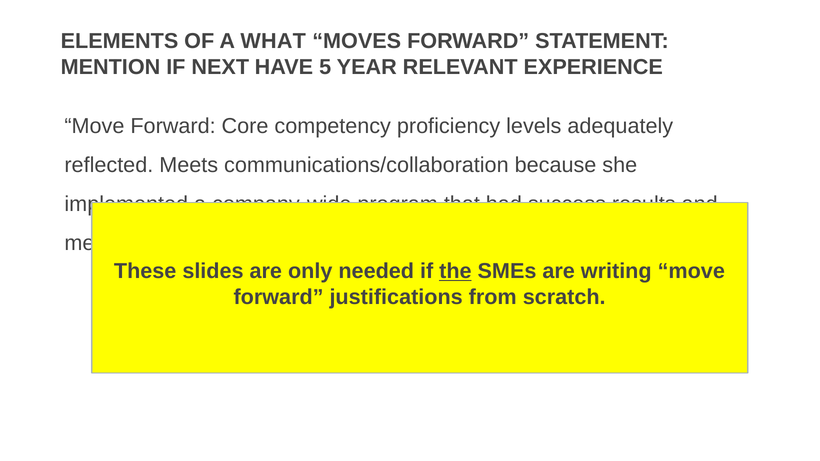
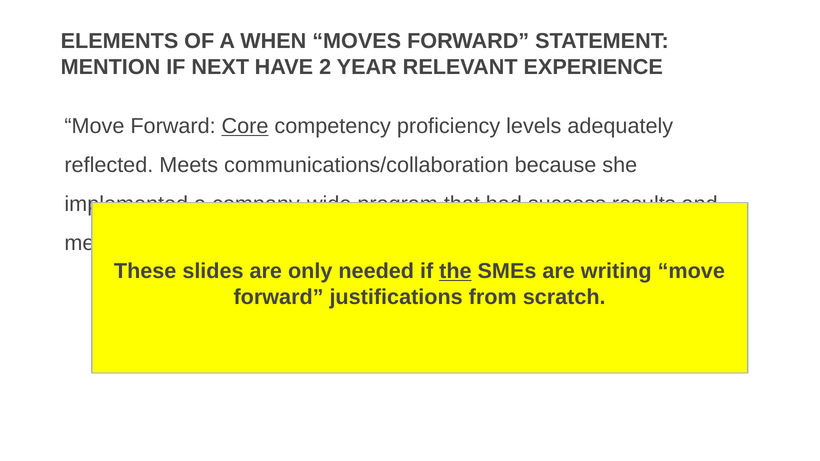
WHAT: WHAT -> WHEN
5: 5 -> 2
Core underline: none -> present
